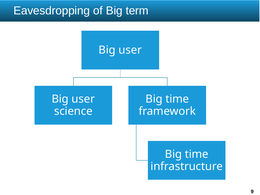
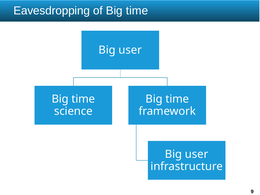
of Big term: term -> time
user at (83, 99): user -> time
time at (197, 154): time -> user
